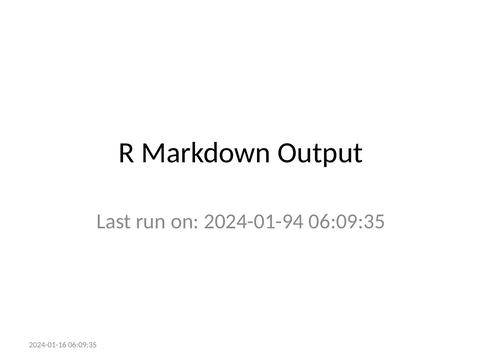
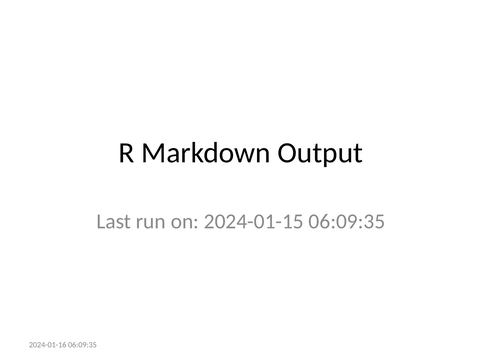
2024-01-94: 2024-01-94 -> 2024-01-15
